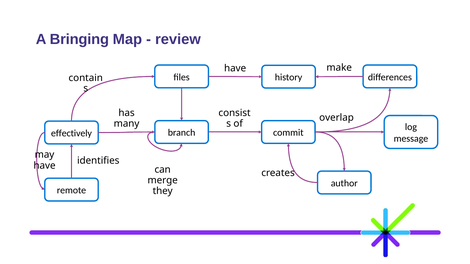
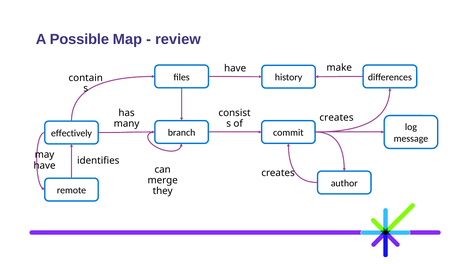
Bringing: Bringing -> Possible
overlap at (337, 118): overlap -> creates
